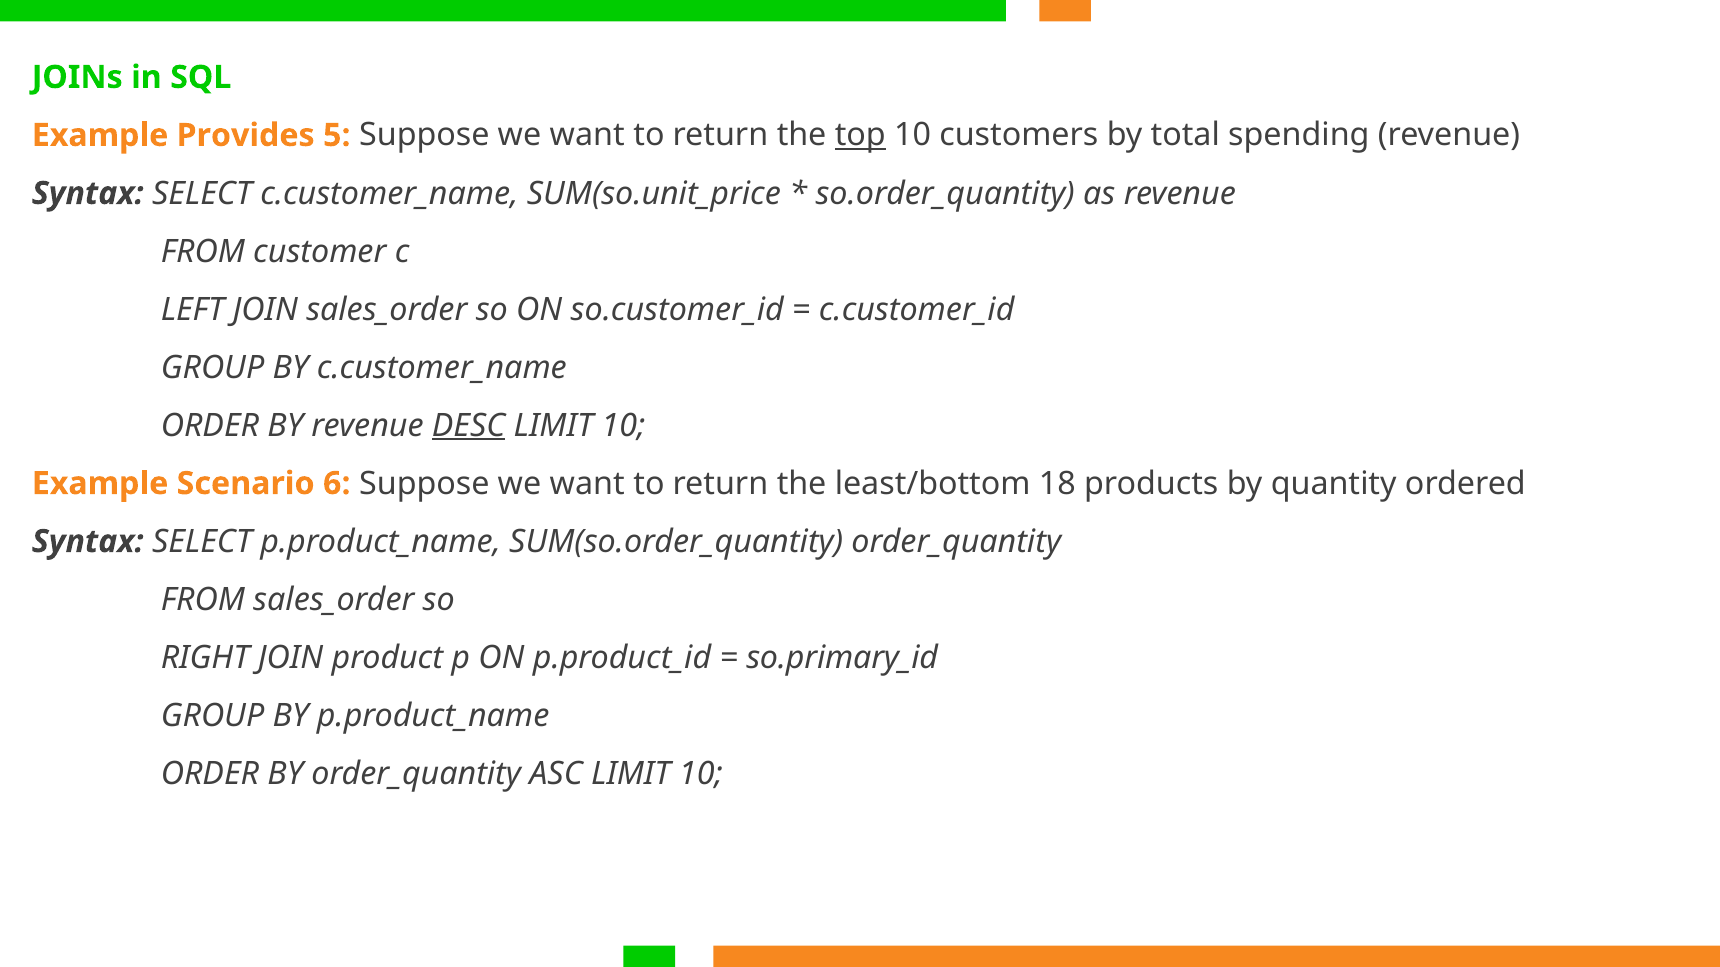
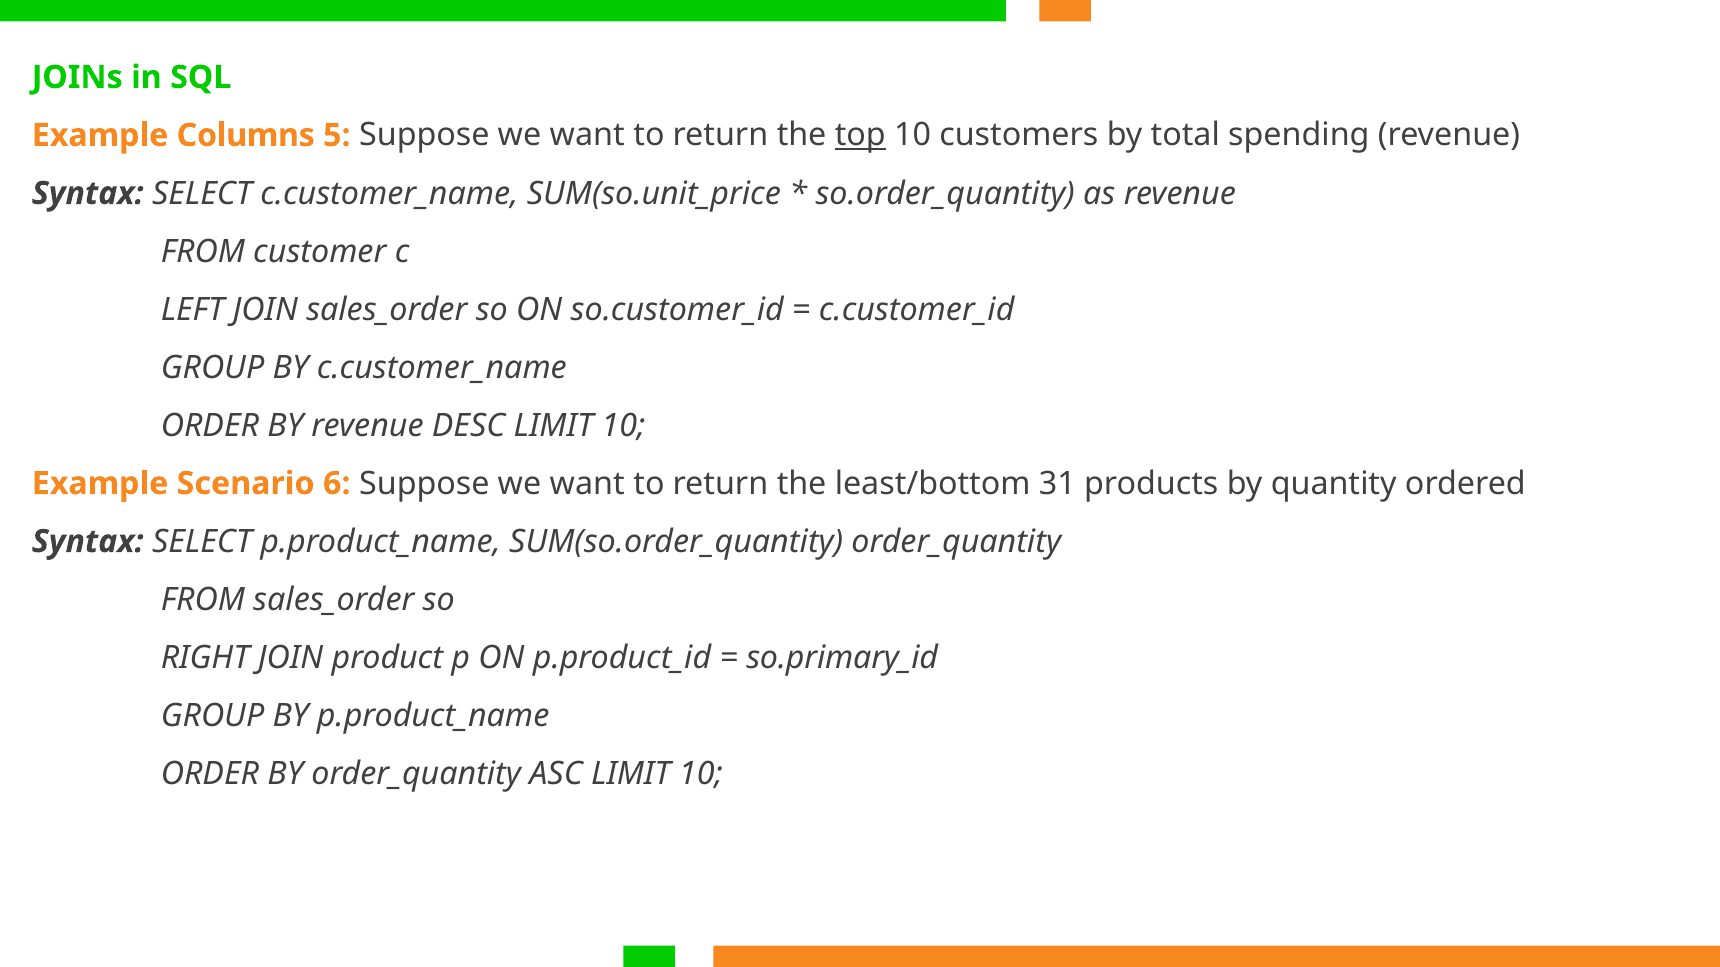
Provides: Provides -> Columns
DESC underline: present -> none
18: 18 -> 31
